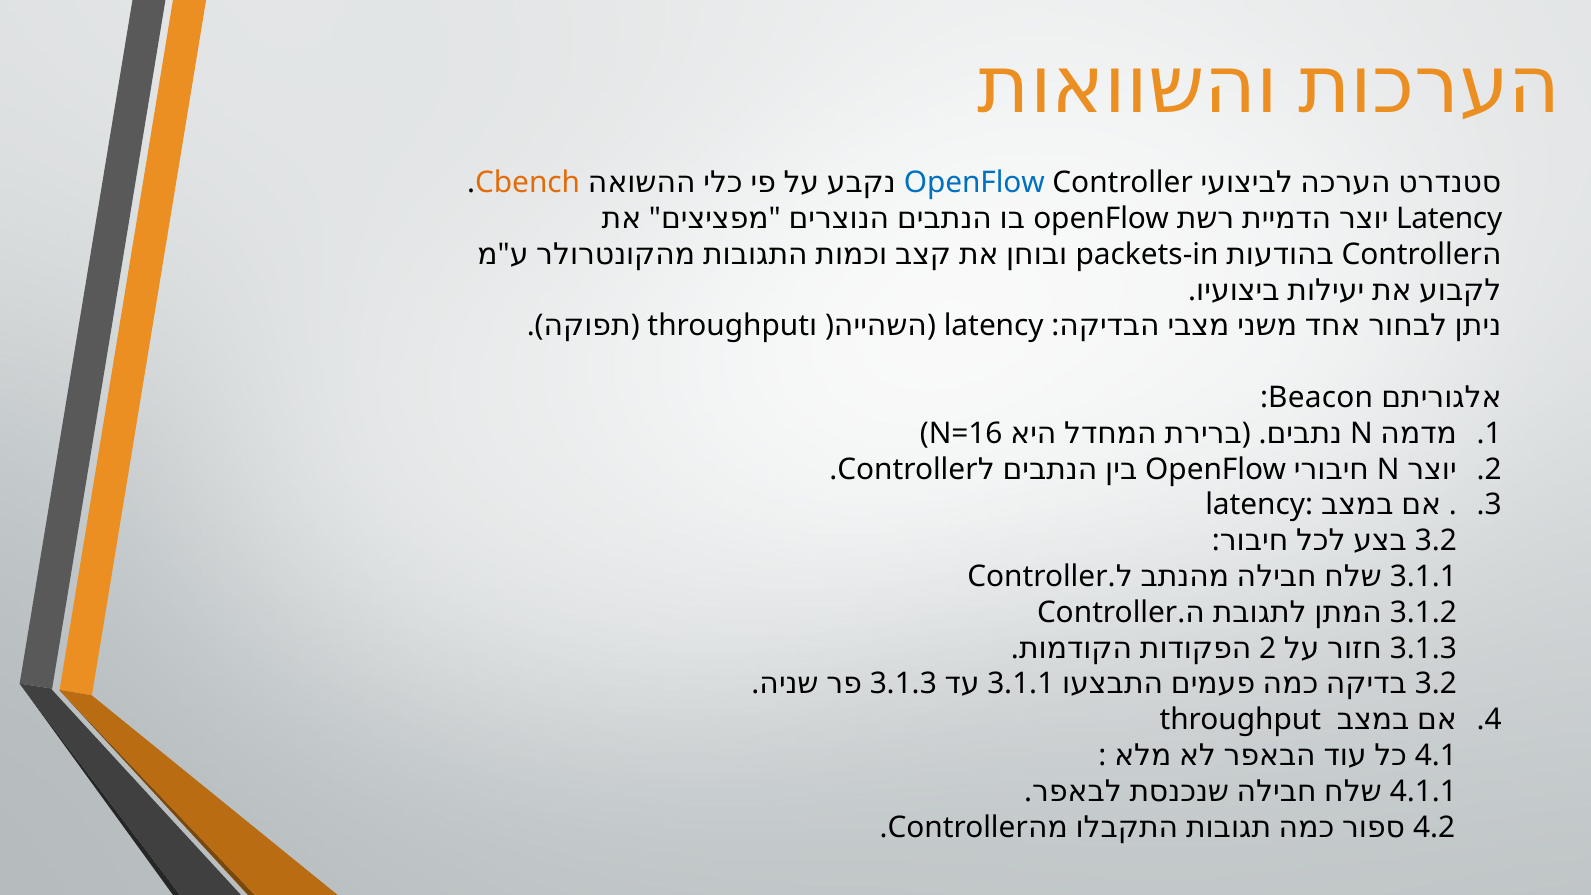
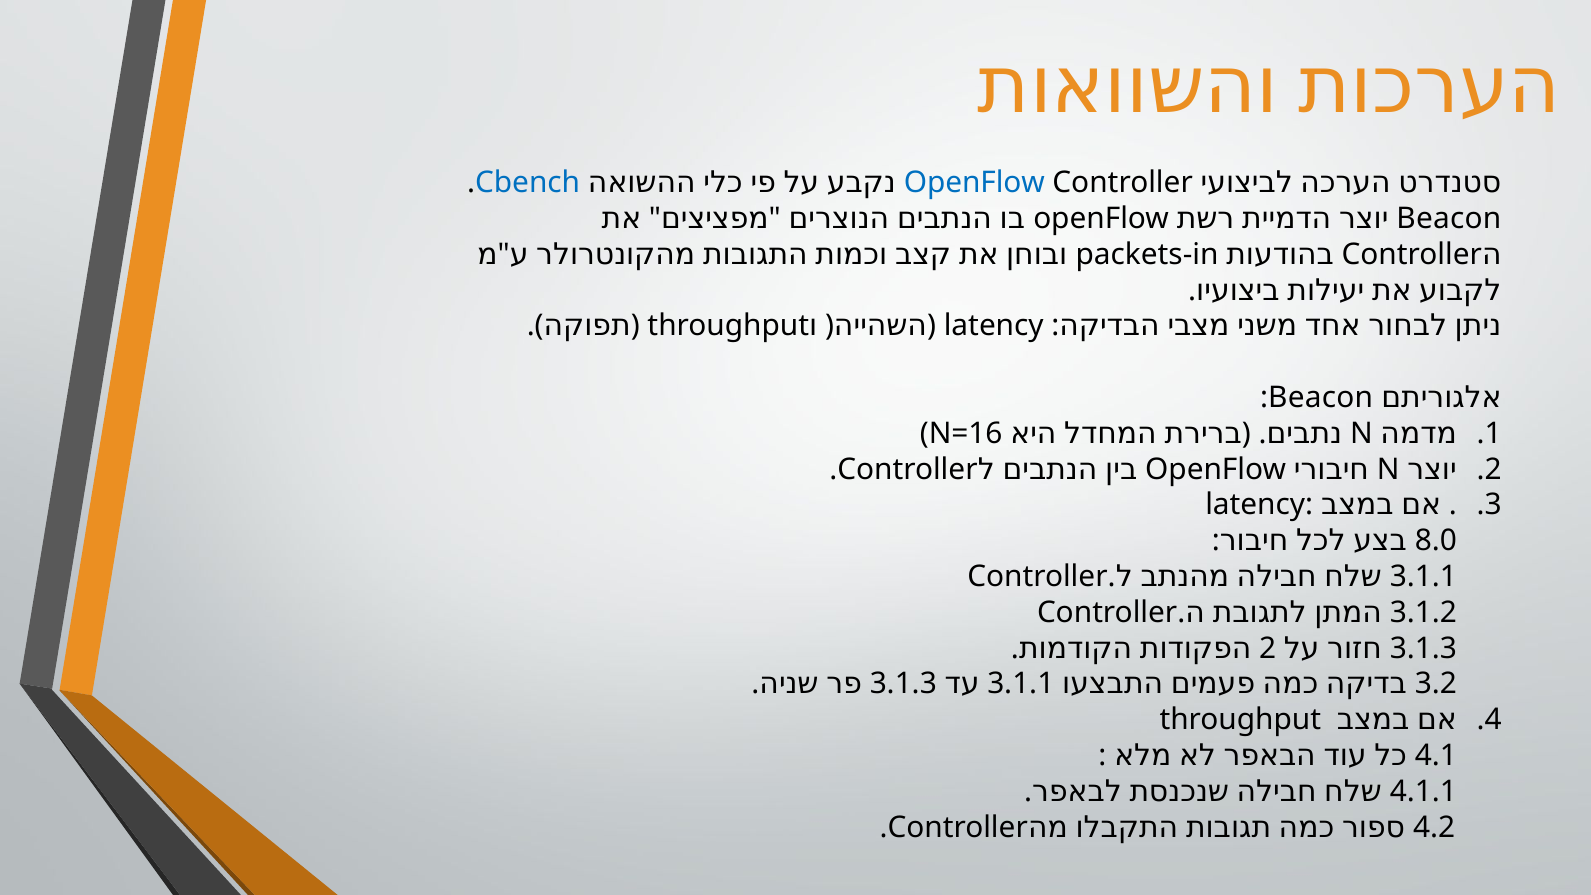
Cbench colour: orange -> blue
Latency at (1449, 219): Latency -> Beacon
3.2 at (1436, 541): 3.2 -> 8.0
